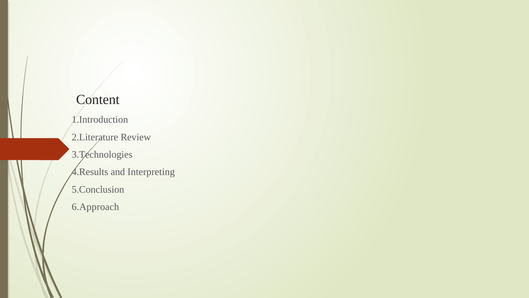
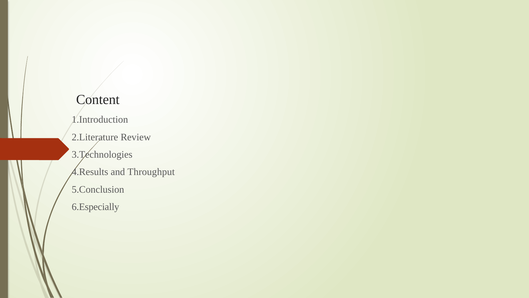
Interpreting: Interpreting -> Throughput
6.Approach: 6.Approach -> 6.Especially
